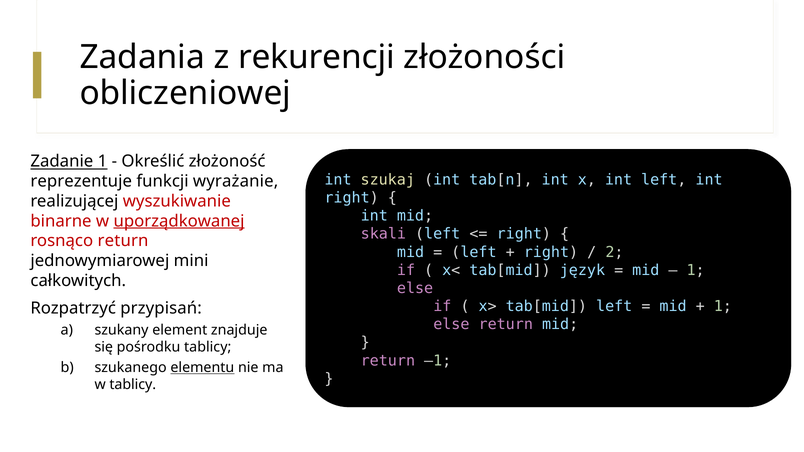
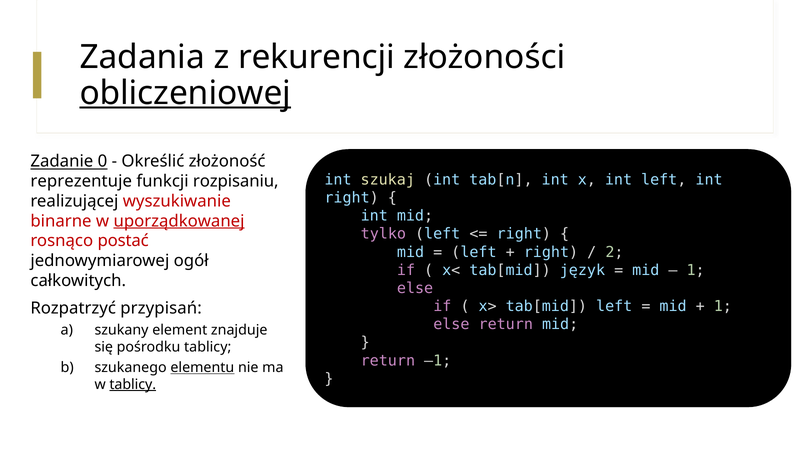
obliczeniowej underline: none -> present
Zadanie 1: 1 -> 0
wyrażanie: wyrażanie -> rozpisaniu
skali: skali -> tylko
rosnąco return: return -> postać
mini: mini -> ogół
tablicy at (133, 385) underline: none -> present
